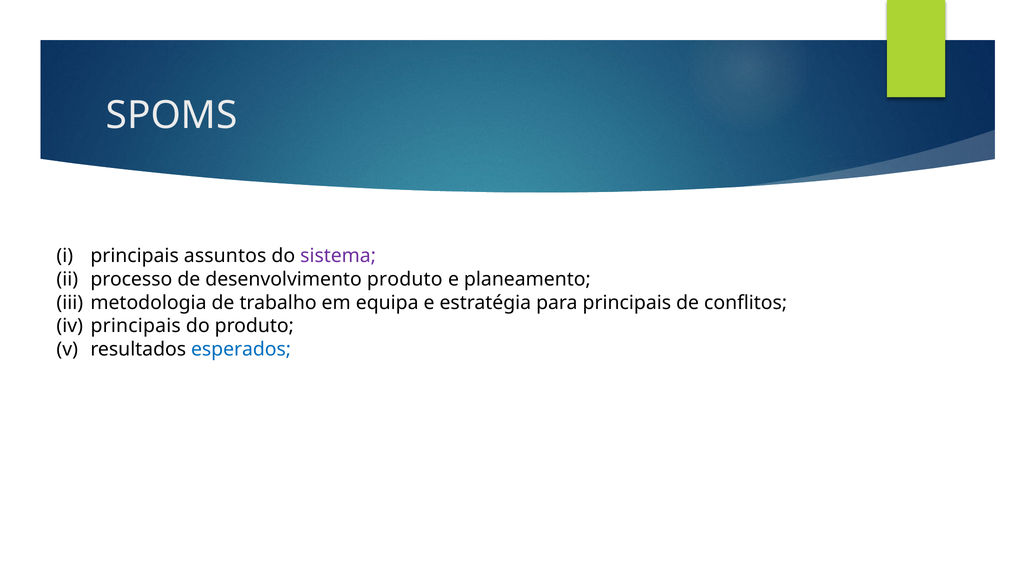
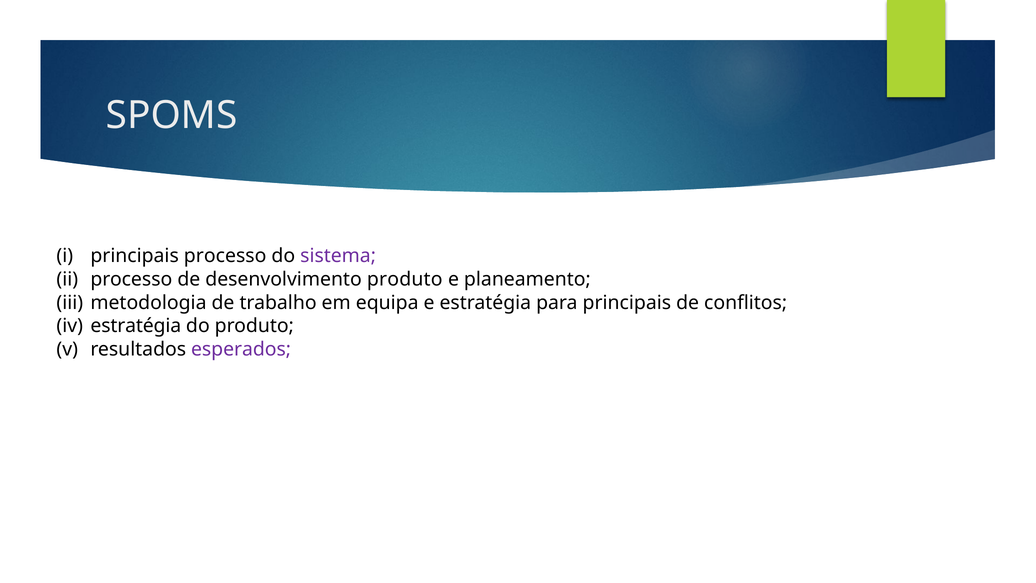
principais assuntos: assuntos -> processo
principais at (136, 326): principais -> estratégia
esperados colour: blue -> purple
